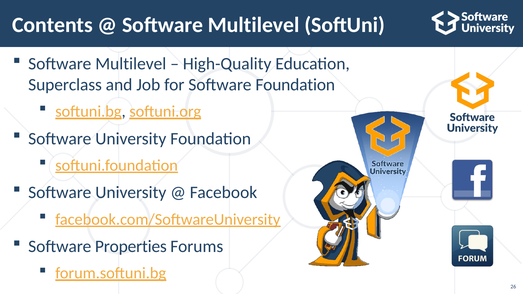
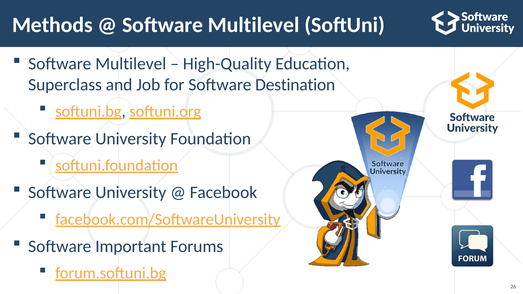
Contents: Contents -> Methods
Software Foundation: Foundation -> Destination
Properties: Properties -> Important
